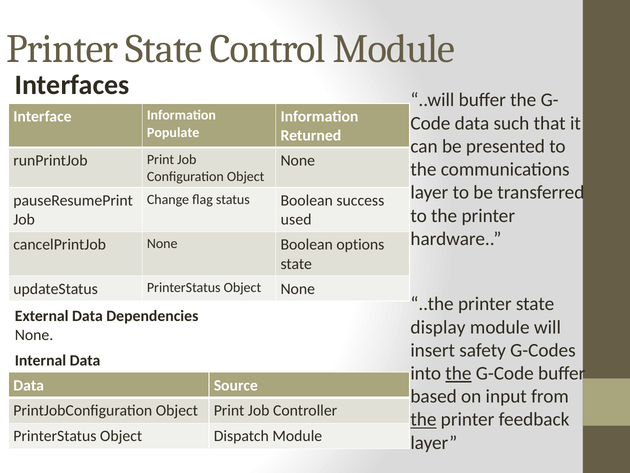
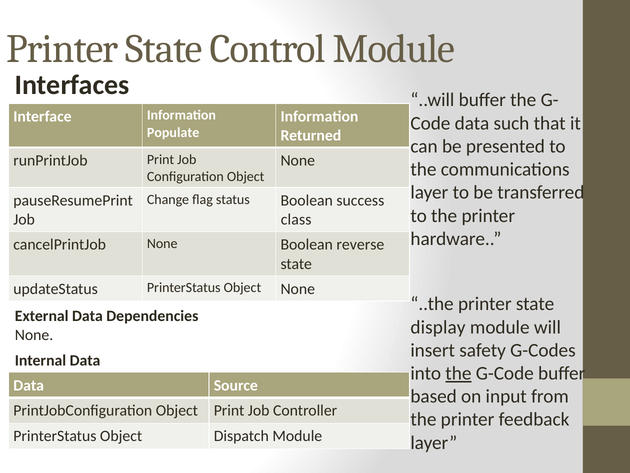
used: used -> class
options: options -> reverse
the at (423, 419) underline: present -> none
